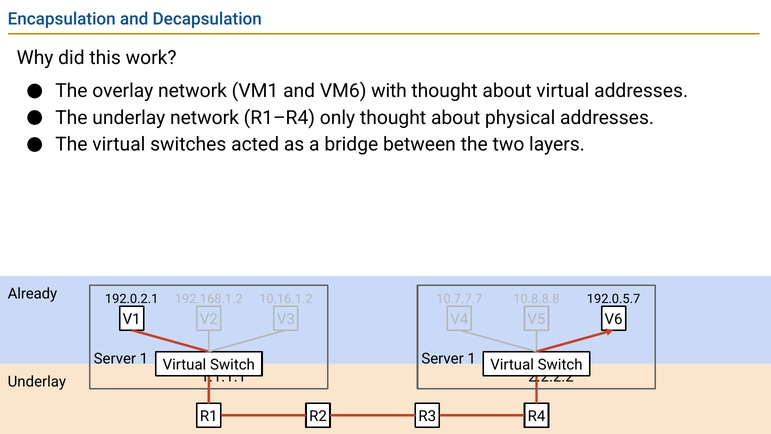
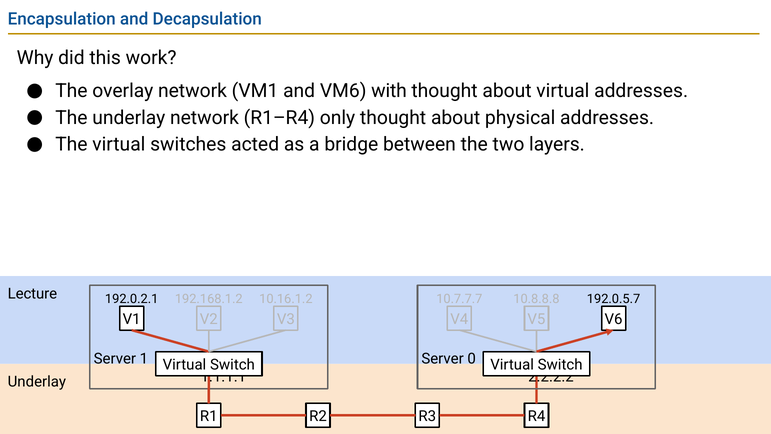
Already: Already -> Lecture
1 at (472, 359): 1 -> 0
